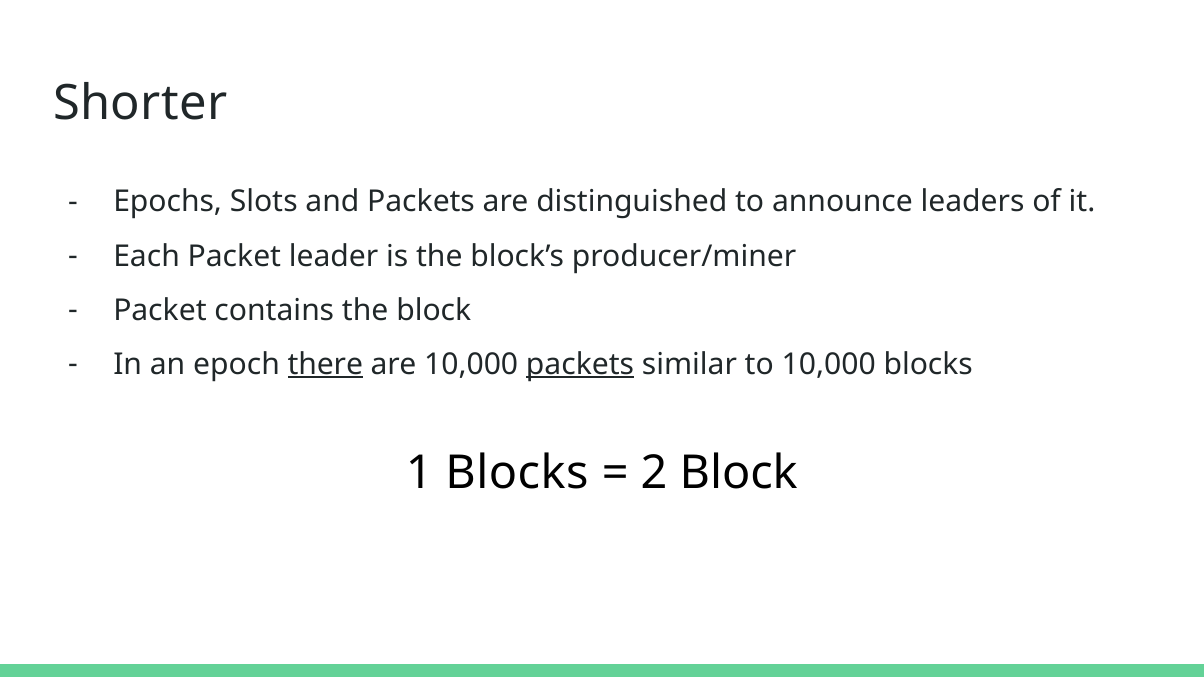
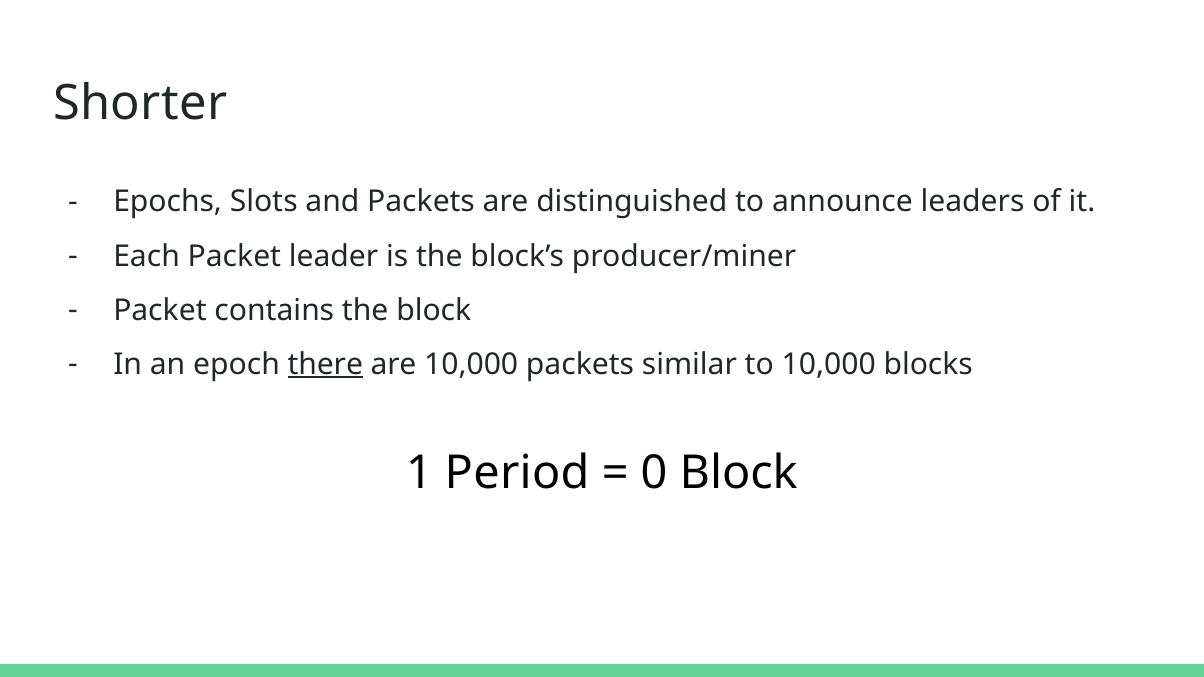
packets at (580, 365) underline: present -> none
1 Blocks: Blocks -> Period
2: 2 -> 0
